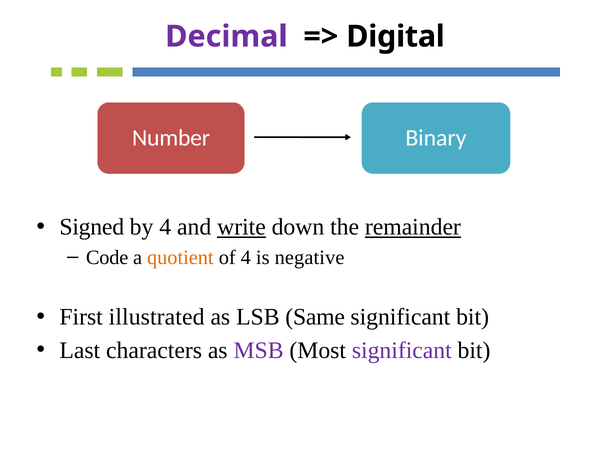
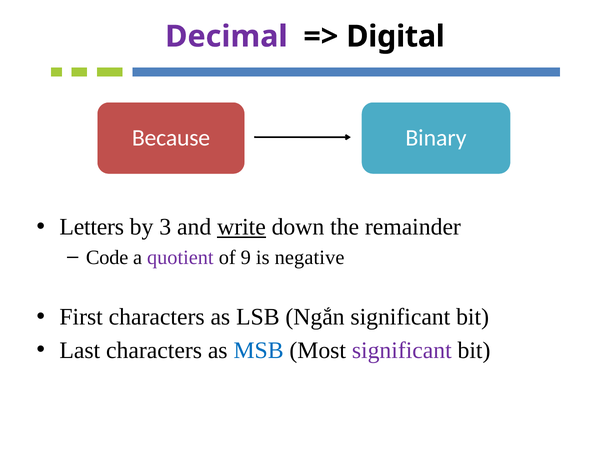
Number: Number -> Because
Signed: Signed -> Letters
by 4: 4 -> 3
remainder underline: present -> none
quotient colour: orange -> purple
of 4: 4 -> 9
First illustrated: illustrated -> characters
Same: Same -> Ngắn
MSB colour: purple -> blue
